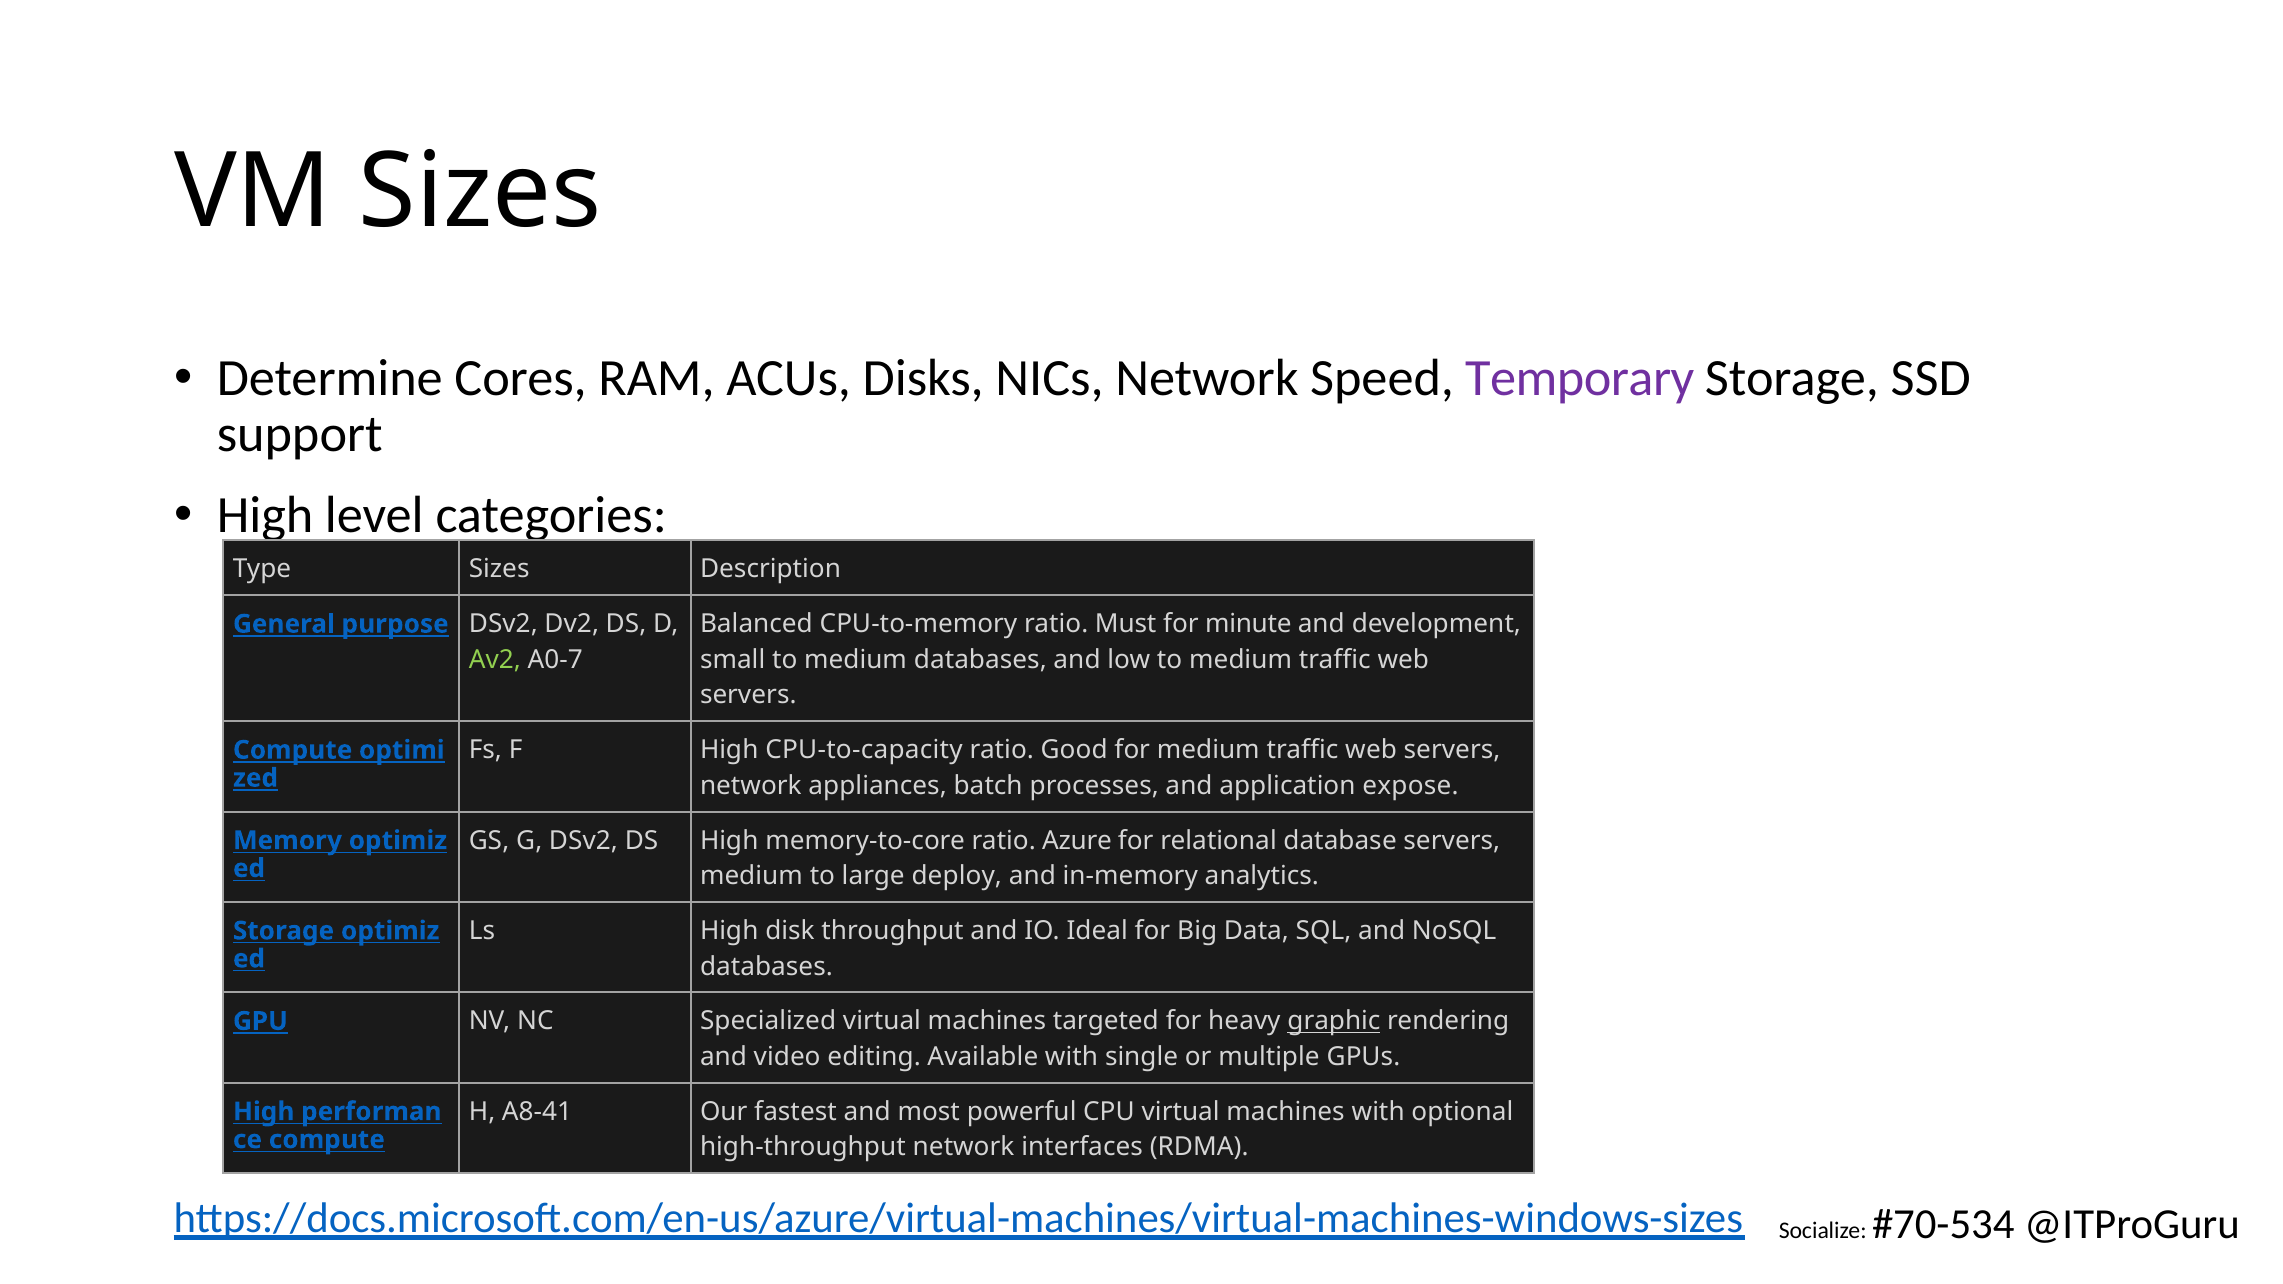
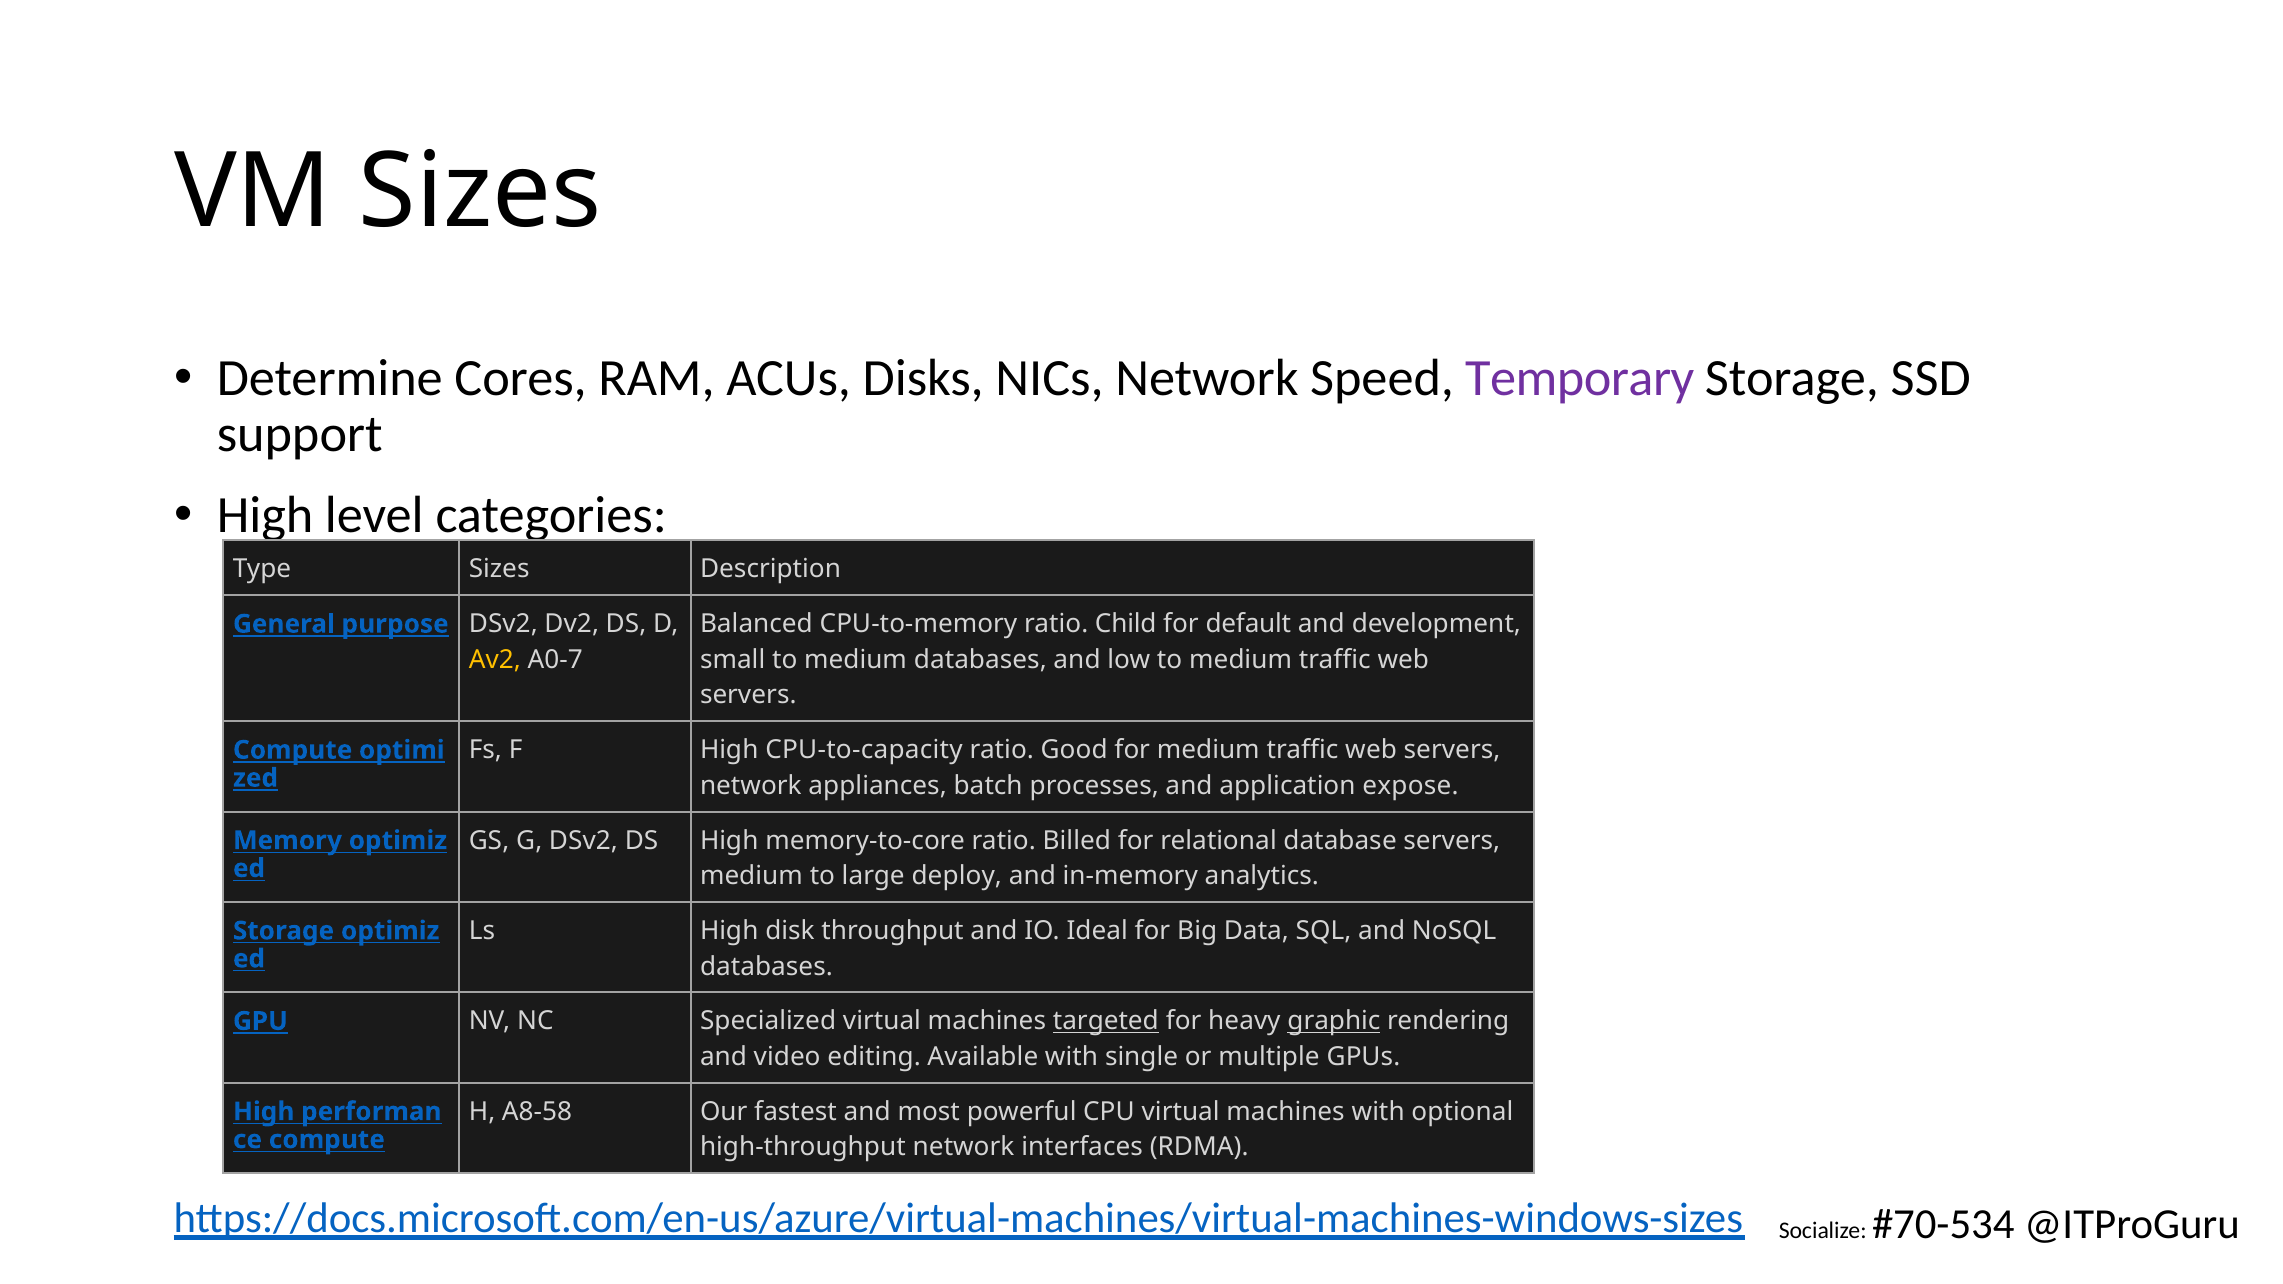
Must: Must -> Child
minute: minute -> default
Av2 colour: light green -> yellow
Azure: Azure -> Billed
targeted underline: none -> present
A8-41: A8-41 -> A8-58
